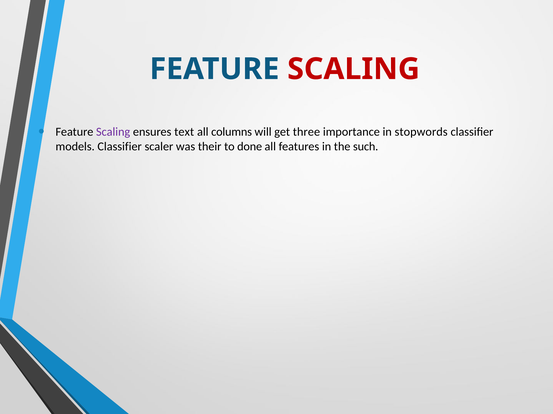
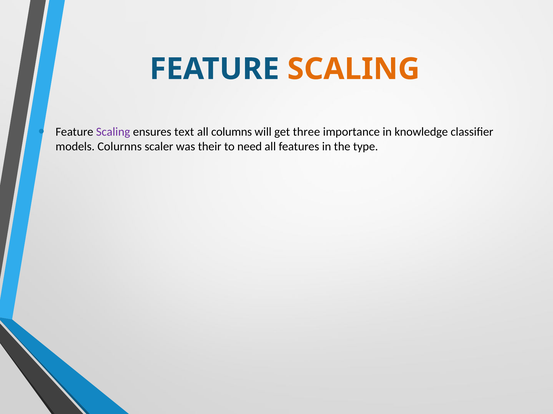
SCALING at (354, 69) colour: red -> orange
stopwords: stopwords -> knowledge
models Classifier: Classifier -> Colurnns
done: done -> need
such: such -> type
